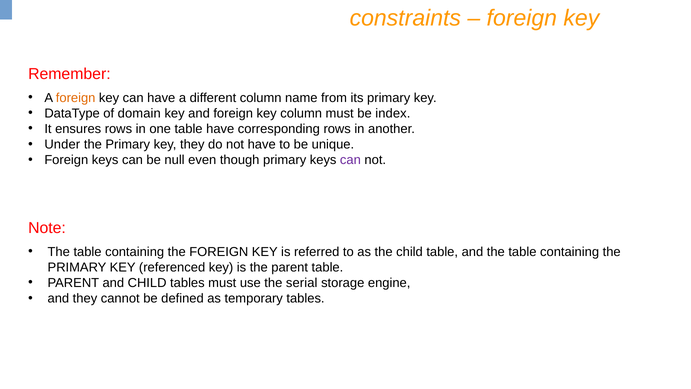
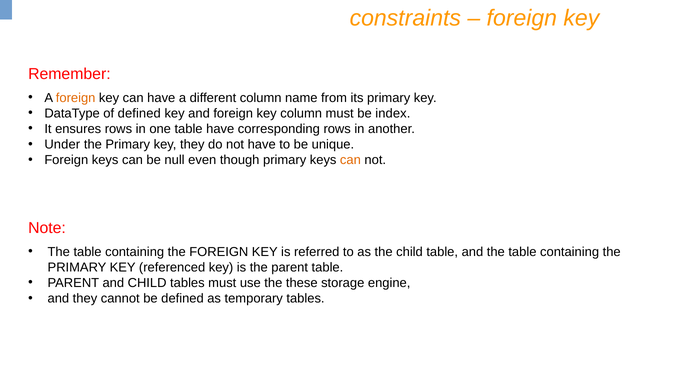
of domain: domain -> defined
can at (350, 160) colour: purple -> orange
serial: serial -> these
